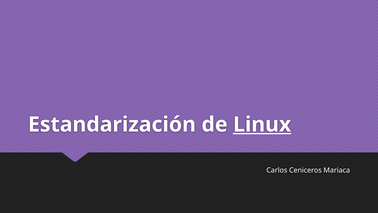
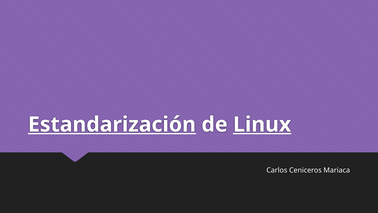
Estandarización underline: none -> present
